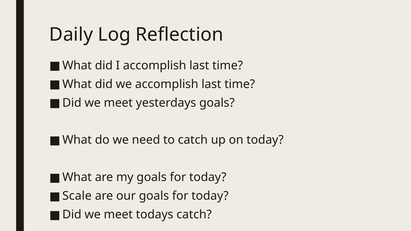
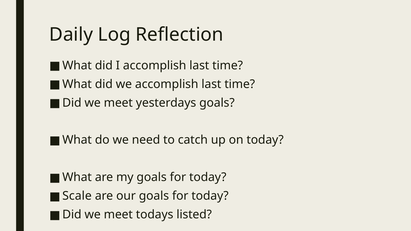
todays catch: catch -> listed
